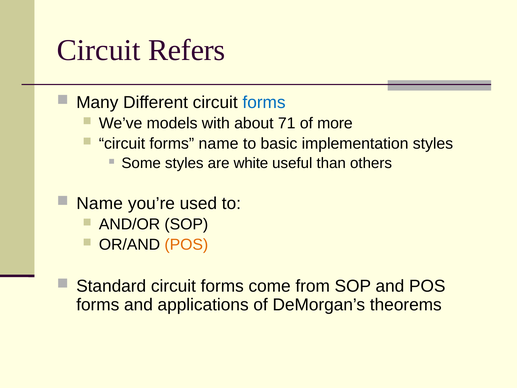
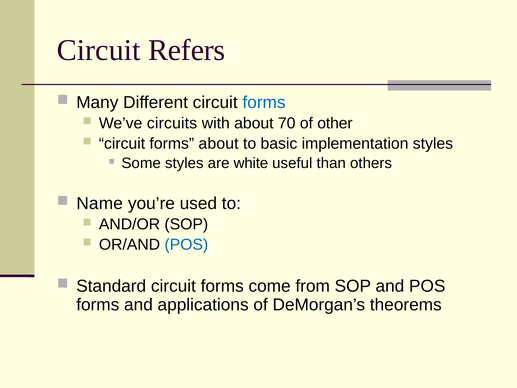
models: models -> circuits
71: 71 -> 70
more: more -> other
forms name: name -> about
POS at (186, 245) colour: orange -> blue
